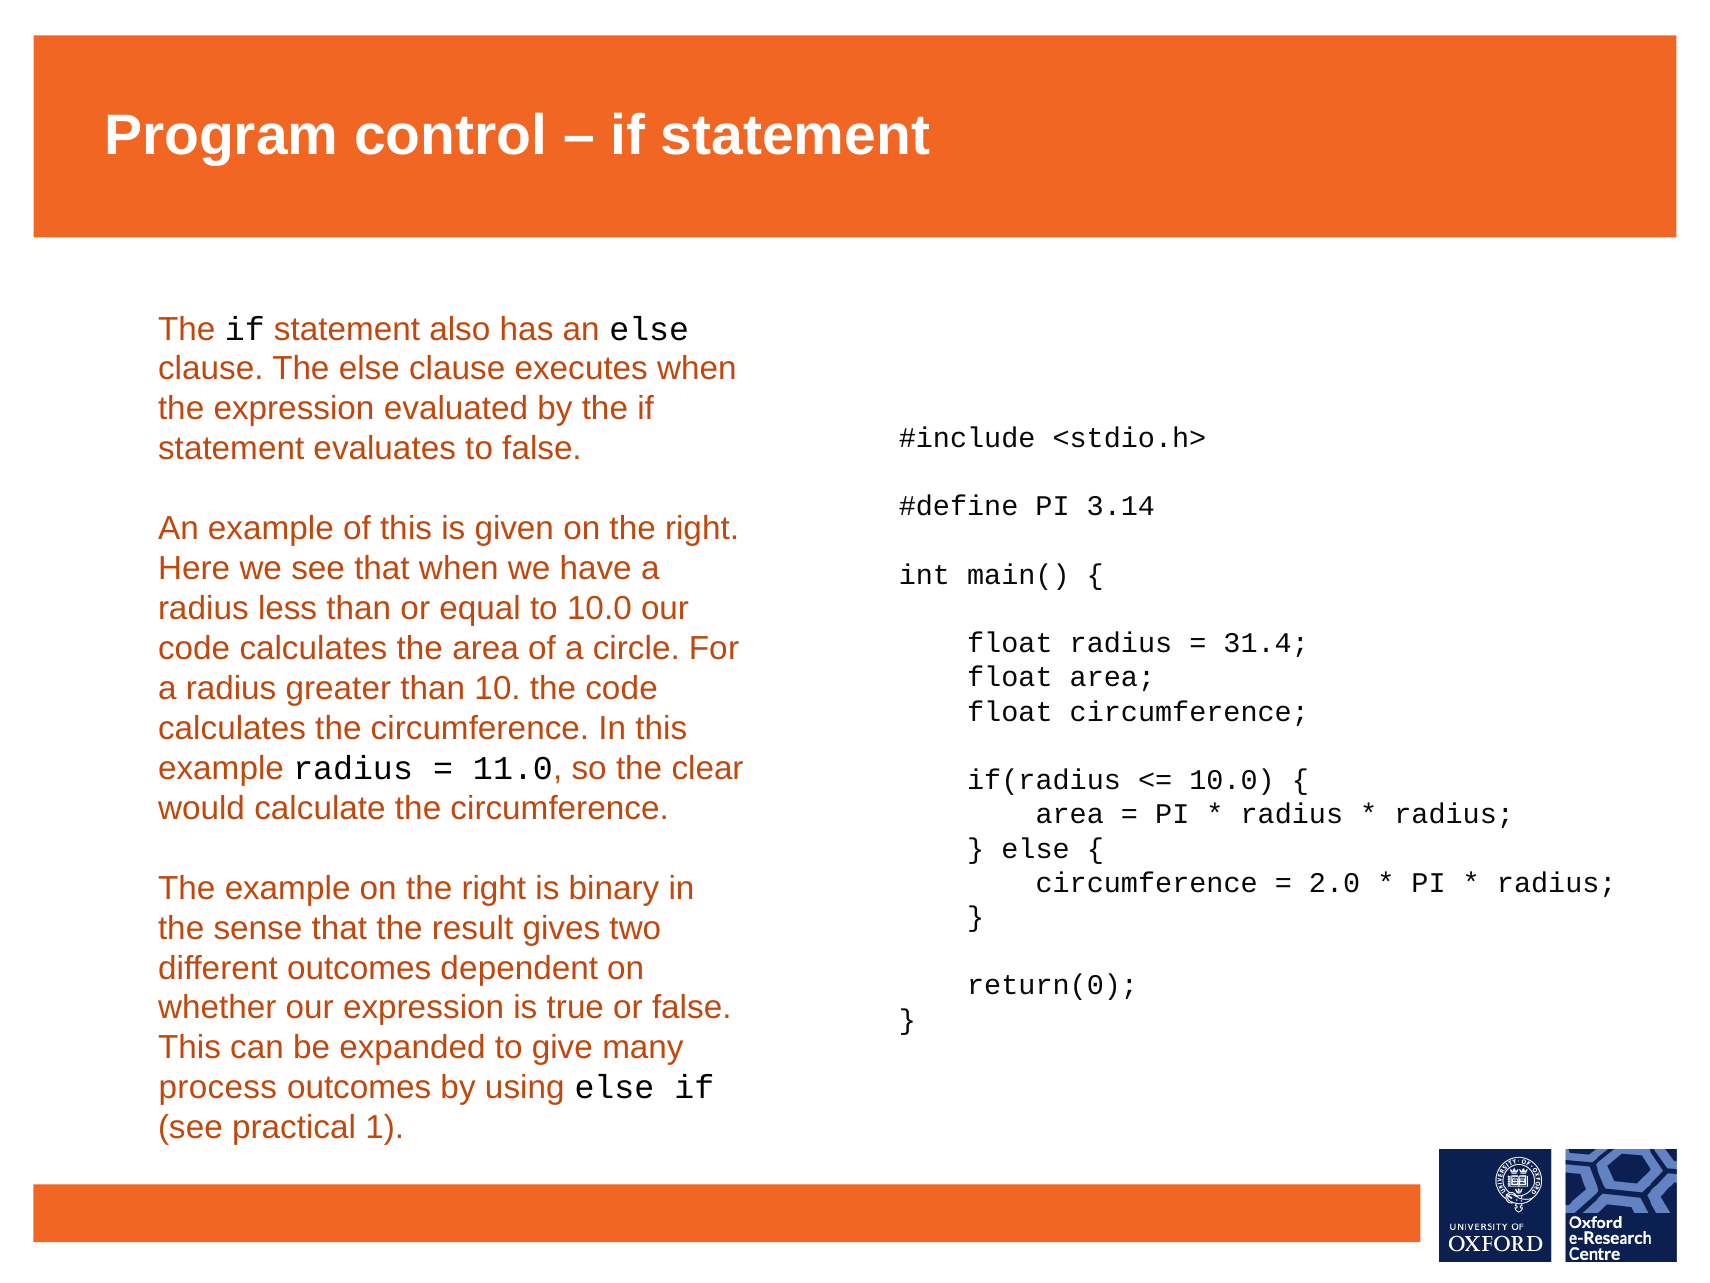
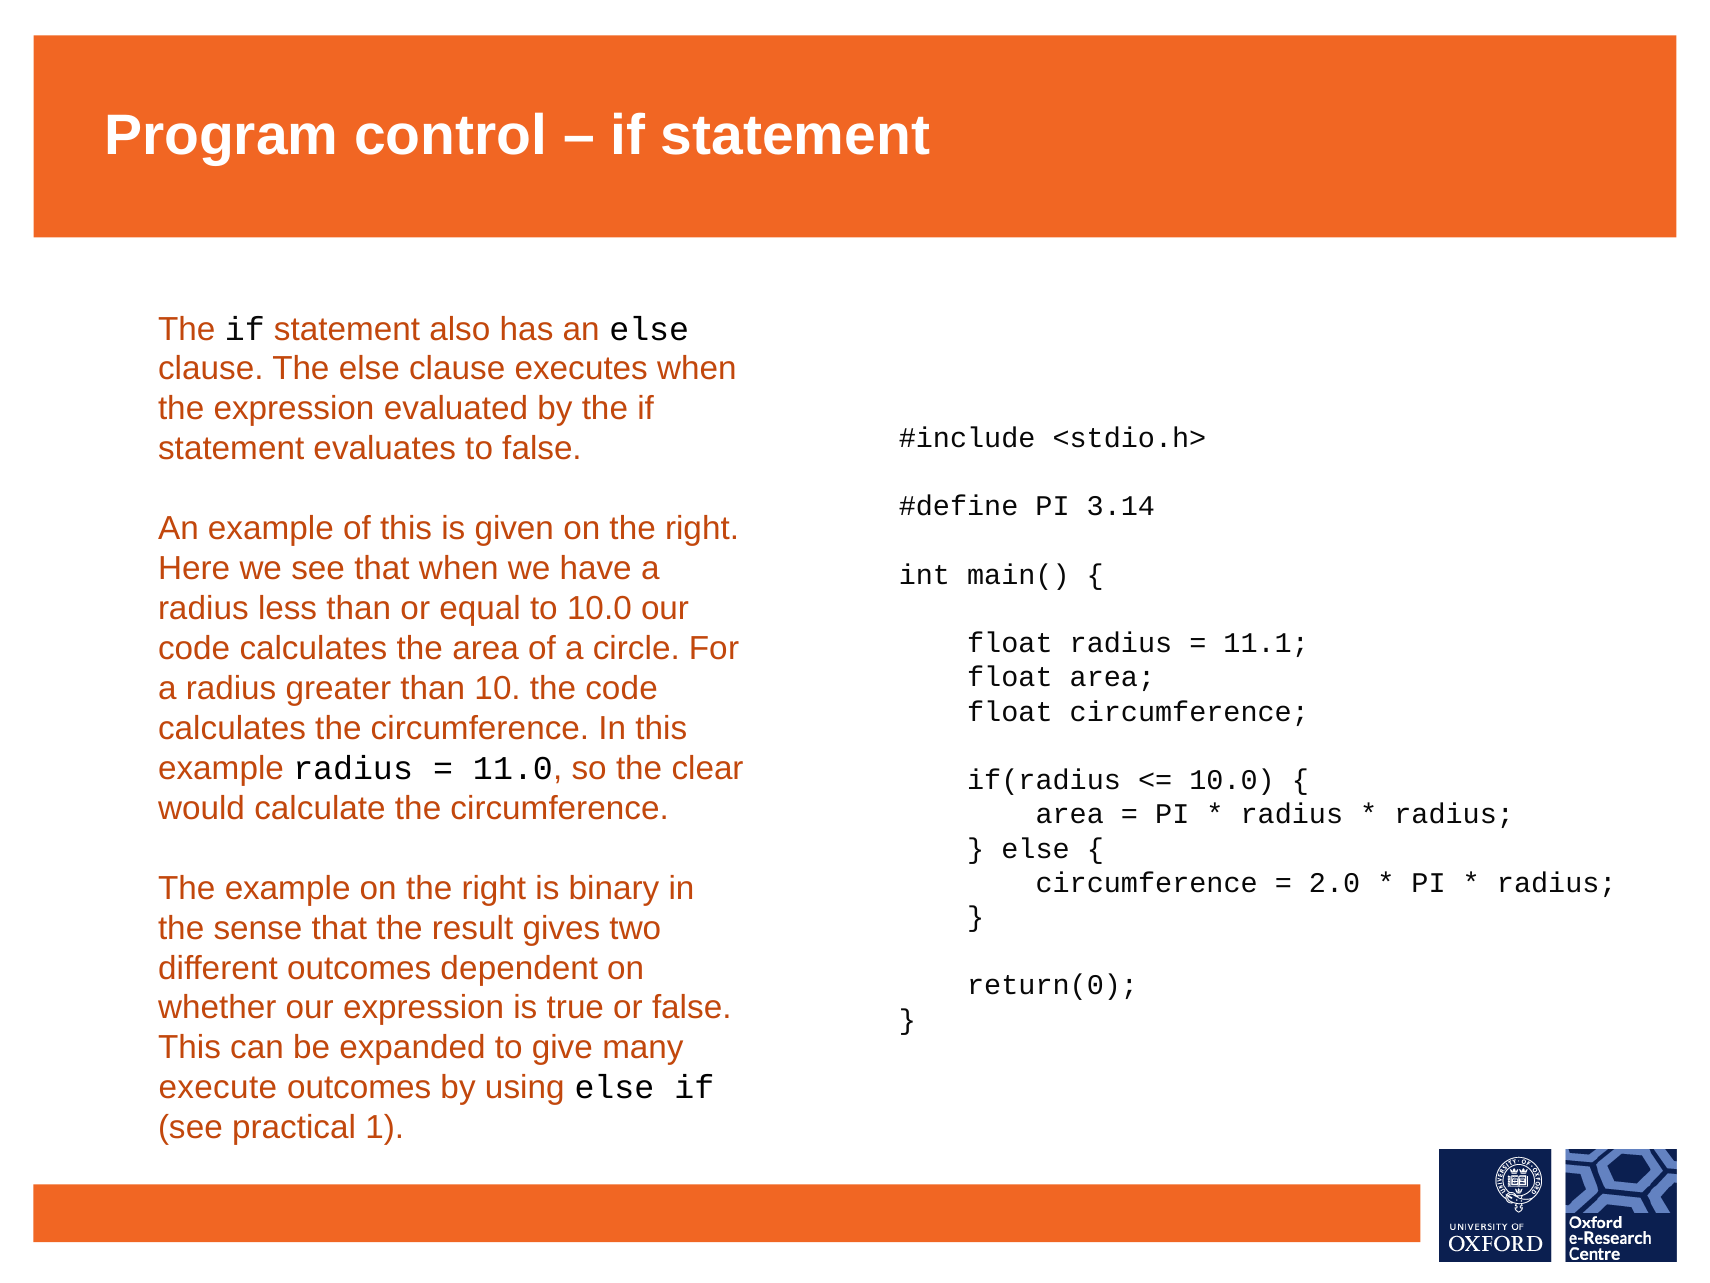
31.4: 31.4 -> 11.1
process: process -> execute
